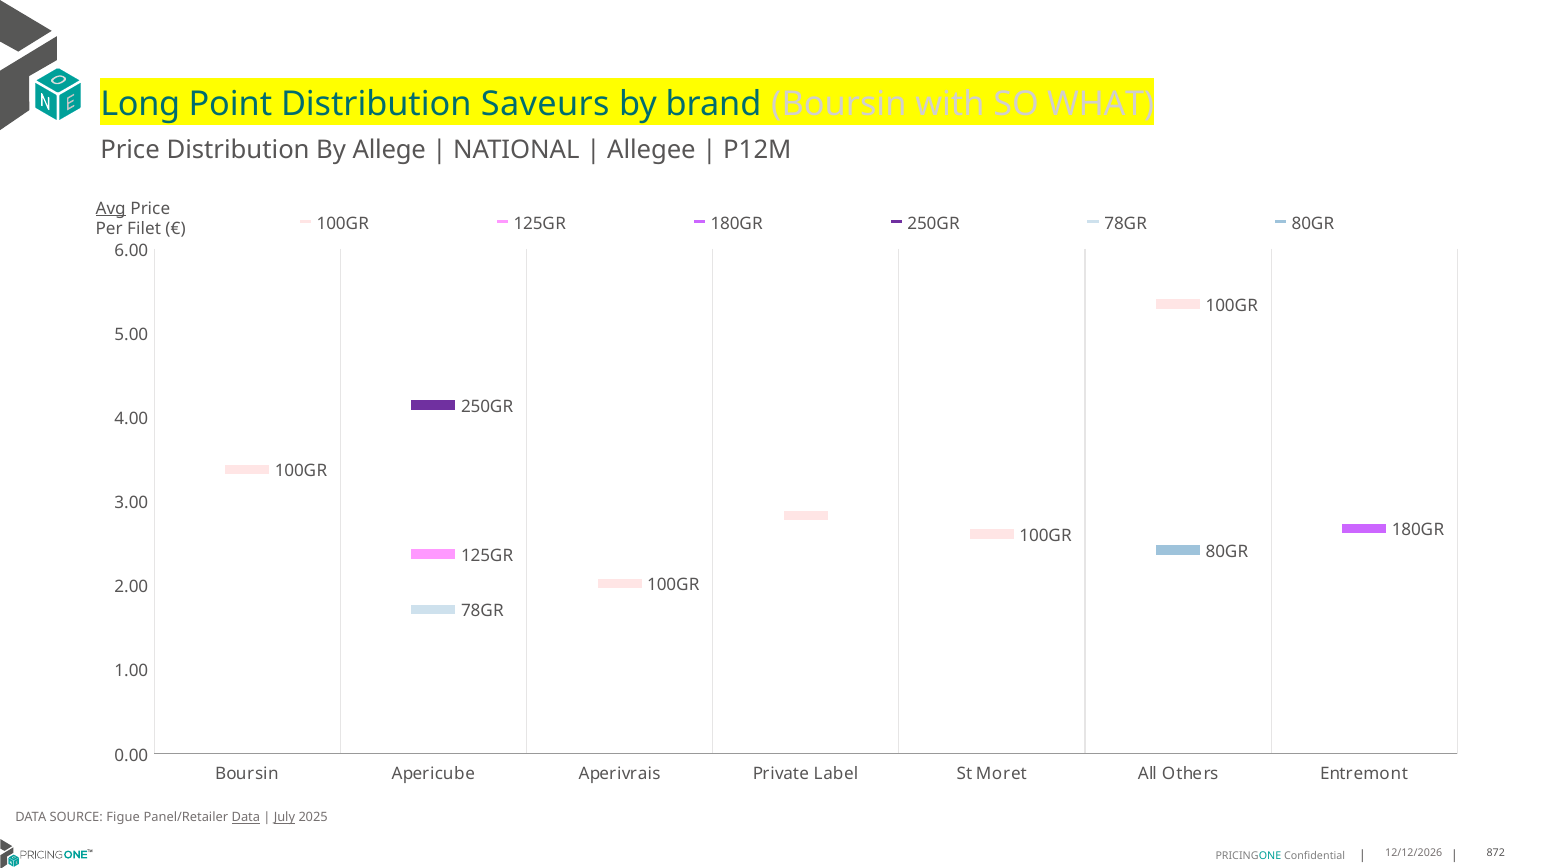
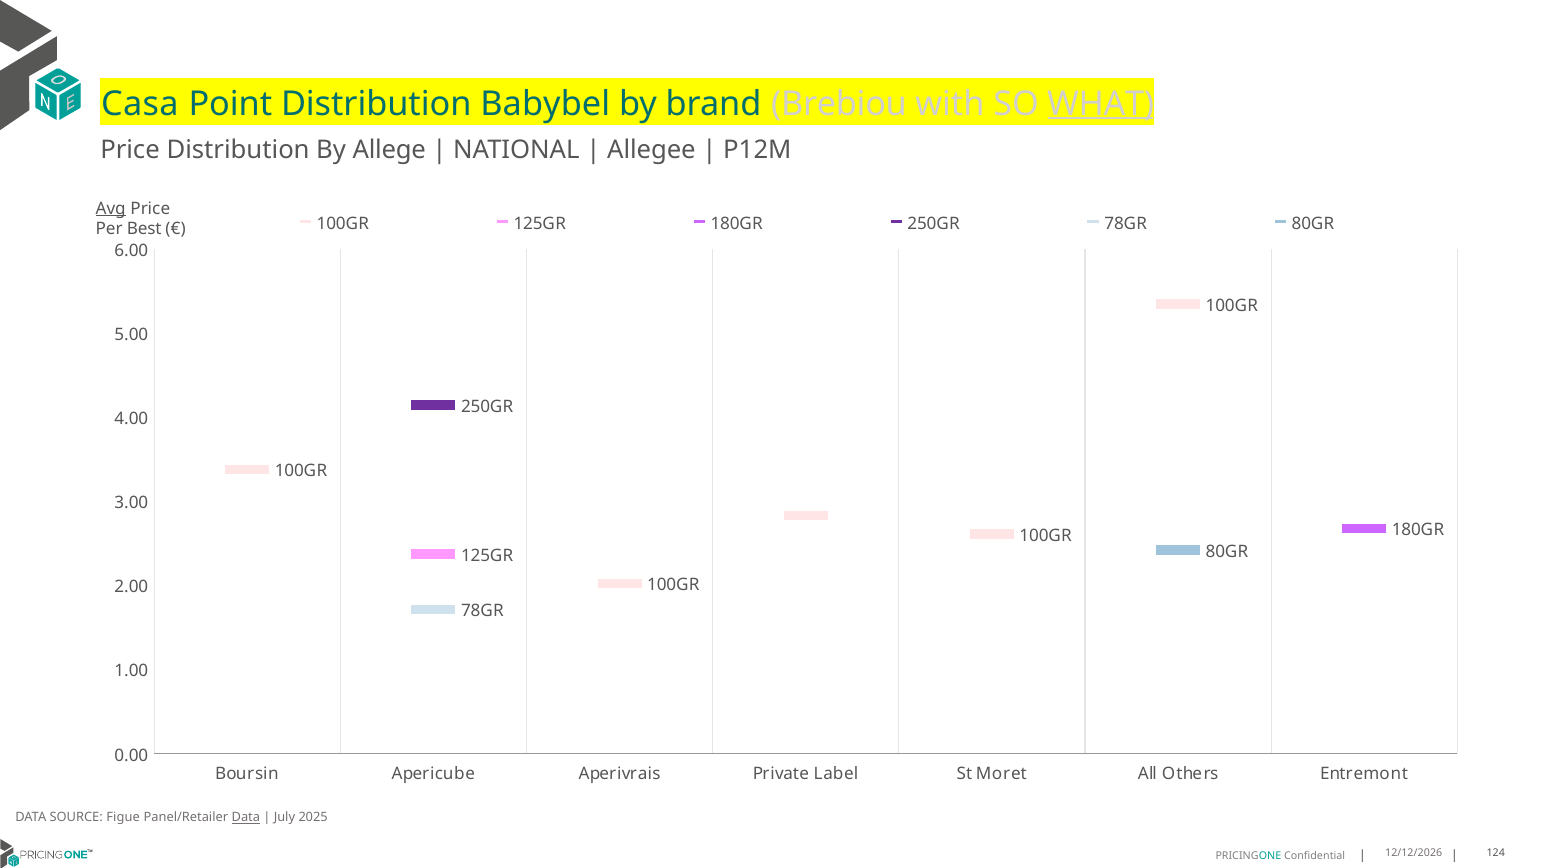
Long: Long -> Casa
Saveurs: Saveurs -> Babybel
brand Boursin: Boursin -> Brebiou
WHAT underline: none -> present
Filet: Filet -> Best
July underline: present -> none
872: 872 -> 124
